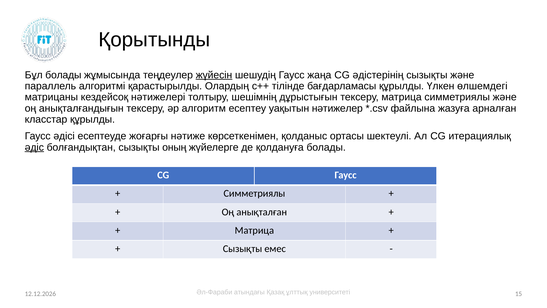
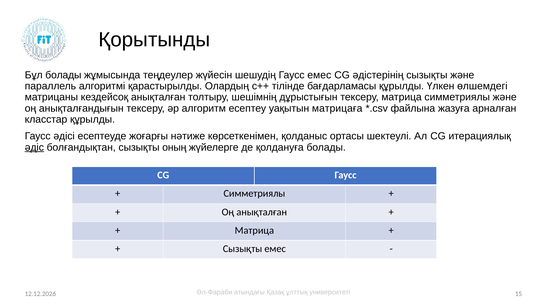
жүйесін underline: present -> none
Гаусс жаңа: жаңа -> емес
кездейсоқ нәтижелері: нәтижелері -> анықталған
нәтижелер: нәтижелер -> матрицаға
